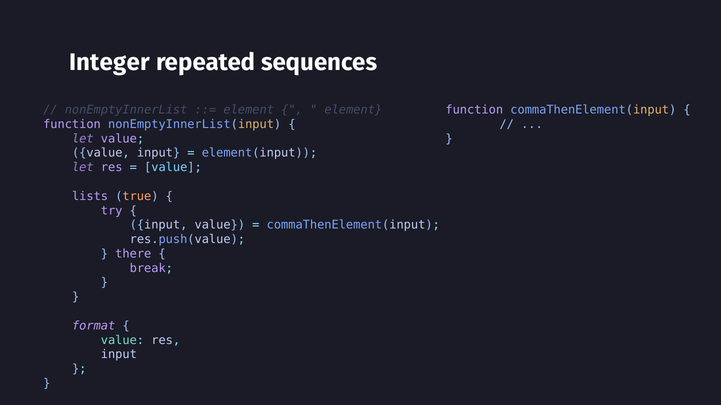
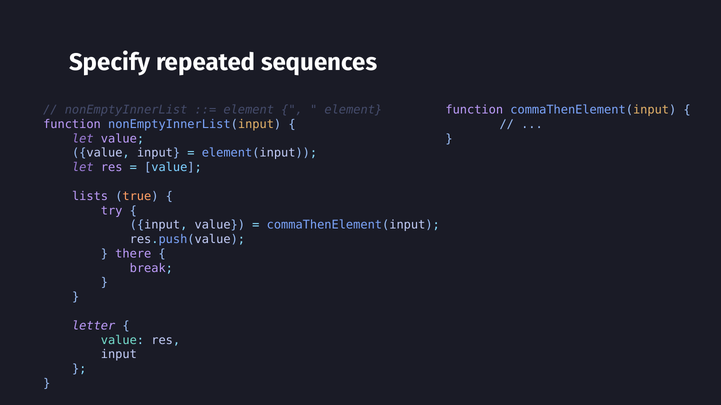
Integer: Integer -> Specify
format: format -> letter
